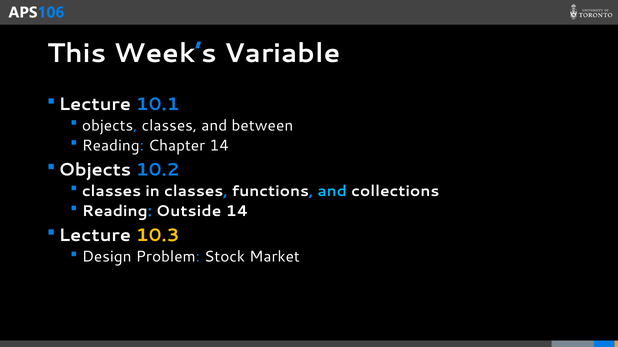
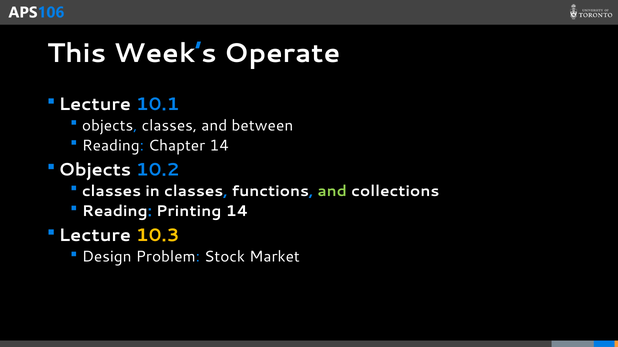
Variable: Variable -> Operate
and at (332, 191) colour: light blue -> light green
Outside: Outside -> Printing
